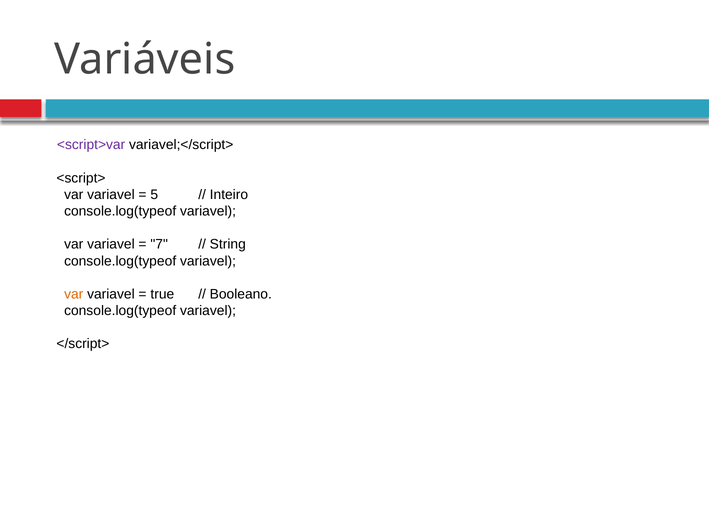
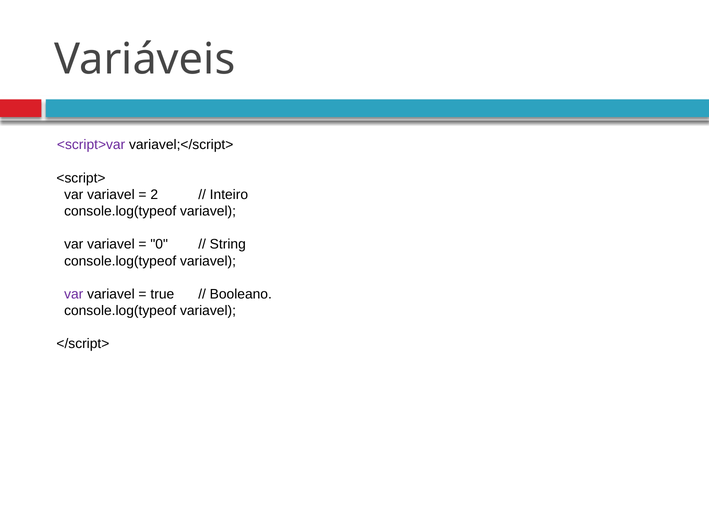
5: 5 -> 2
7: 7 -> 0
var at (74, 294) colour: orange -> purple
